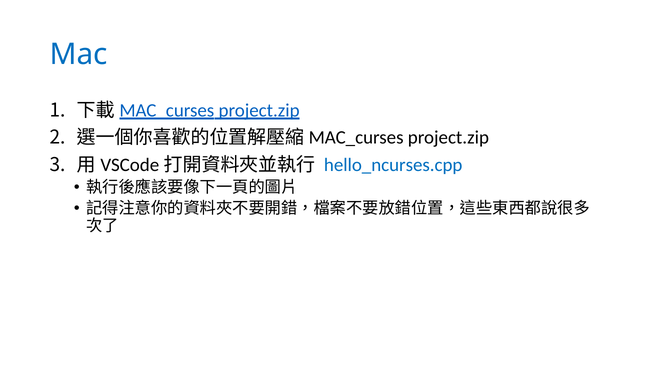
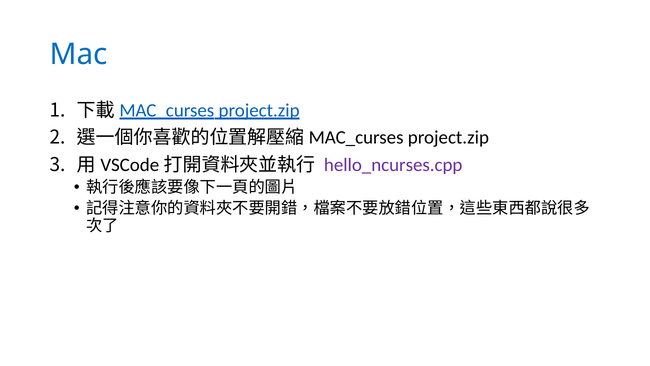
hello_ncurses.cpp colour: blue -> purple
